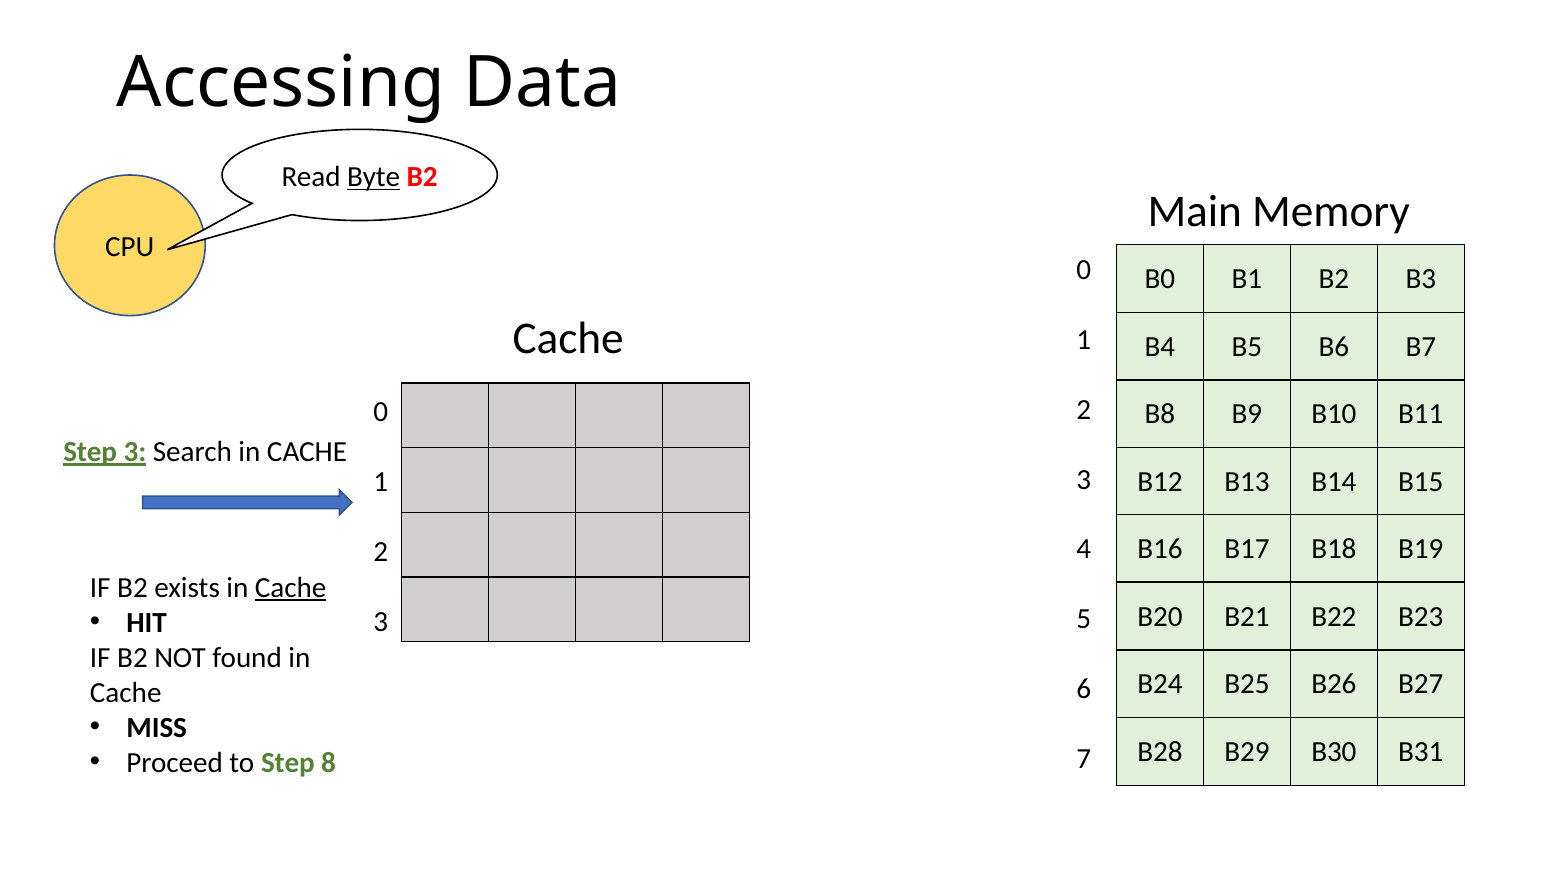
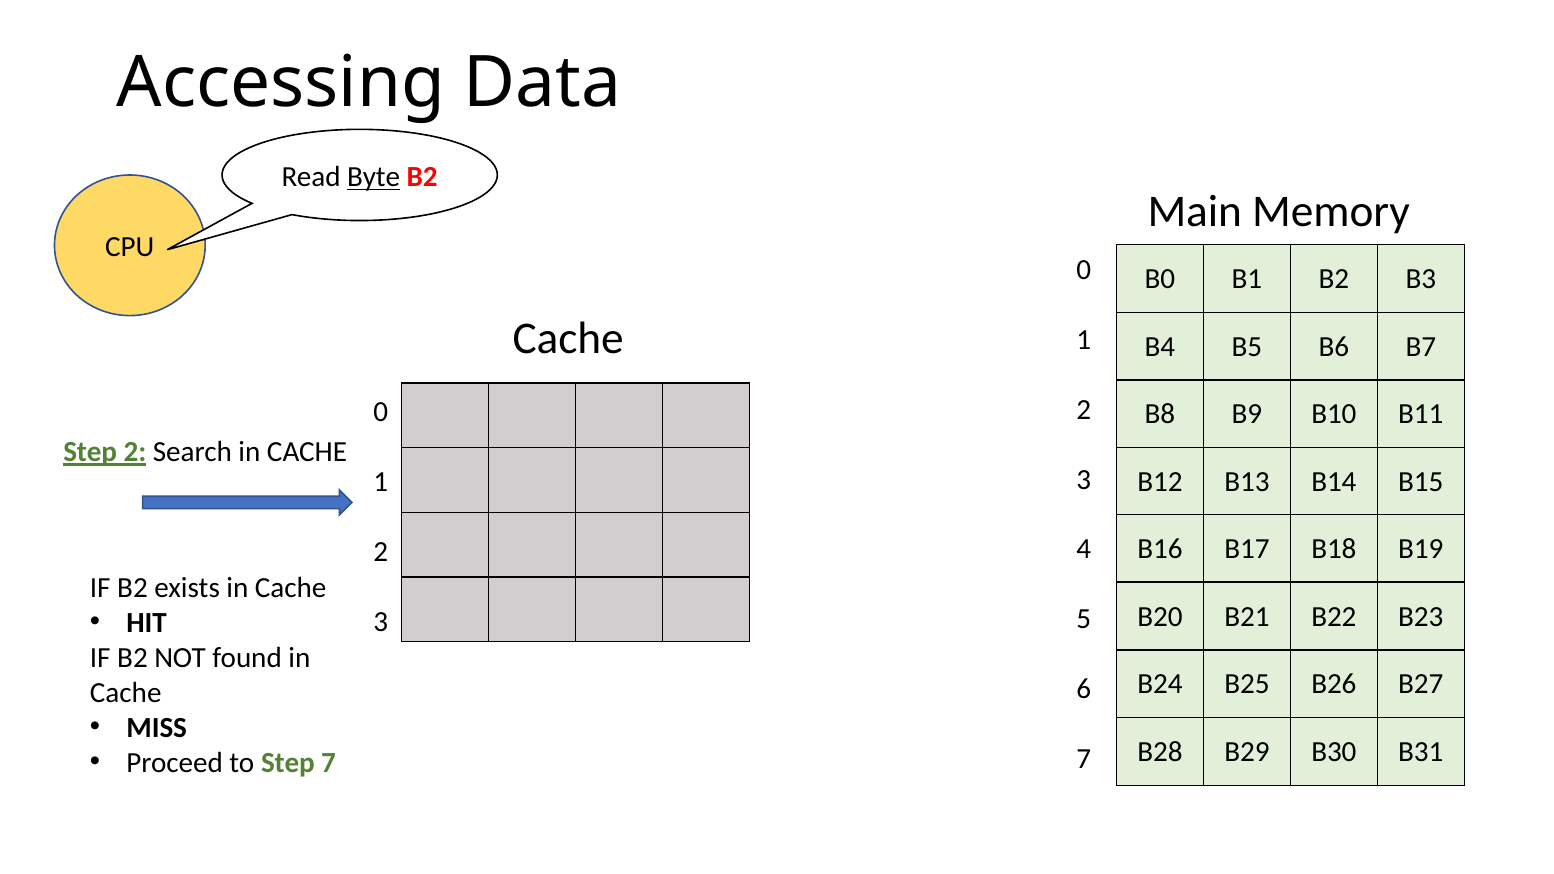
Step 3: 3 -> 2
Cache at (291, 588) underline: present -> none
Step 8: 8 -> 7
